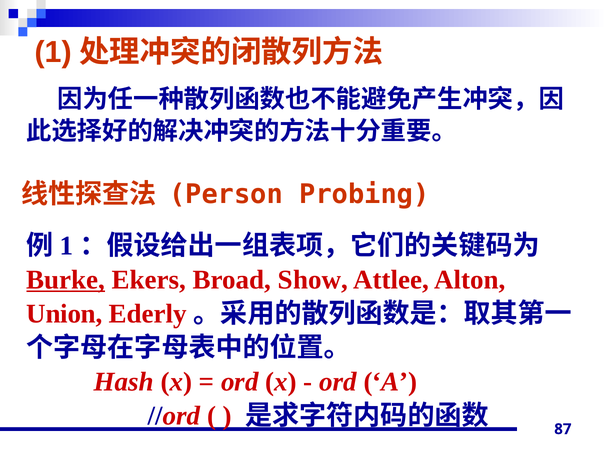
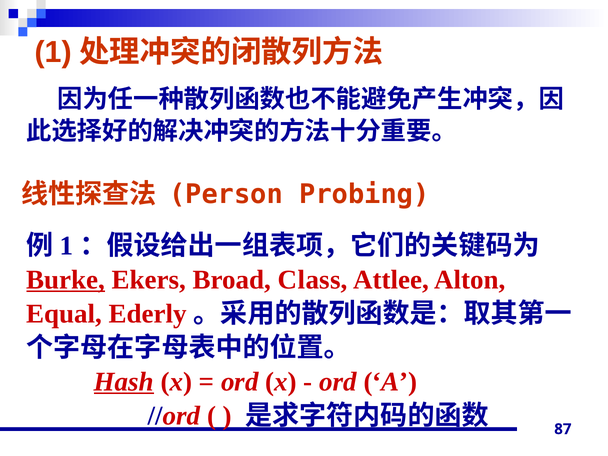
Show: Show -> Class
Union: Union -> Equal
Hash underline: none -> present
